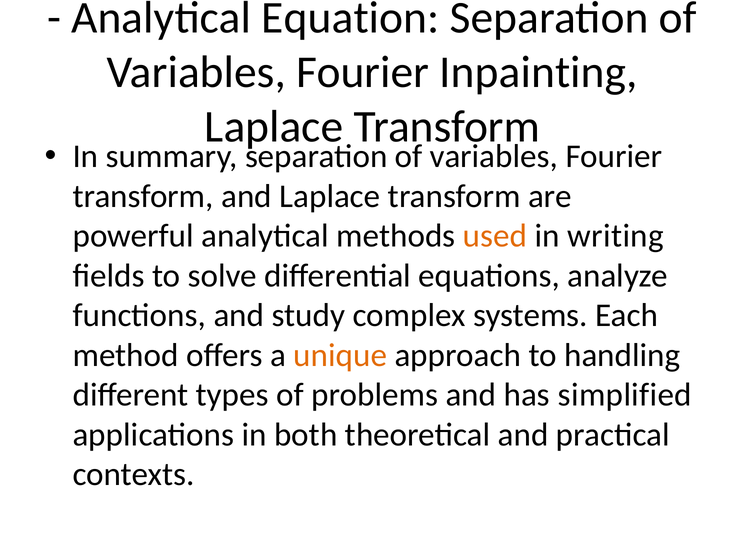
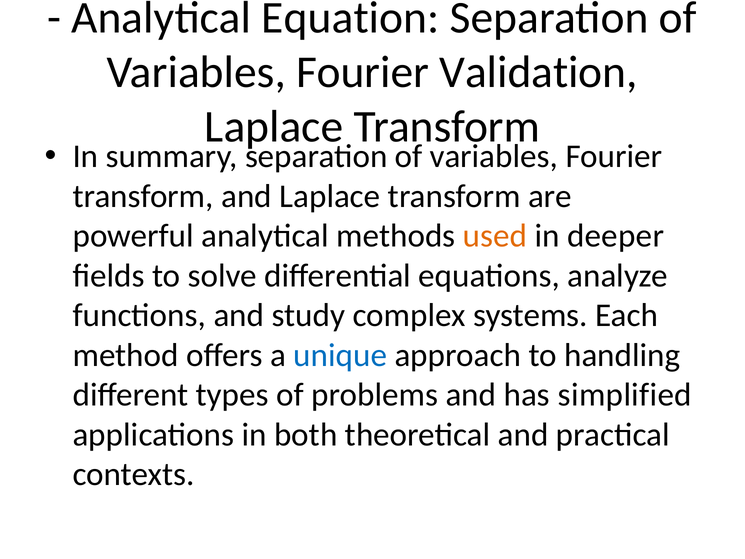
Inpainting: Inpainting -> Validation
writing: writing -> deeper
unique colour: orange -> blue
